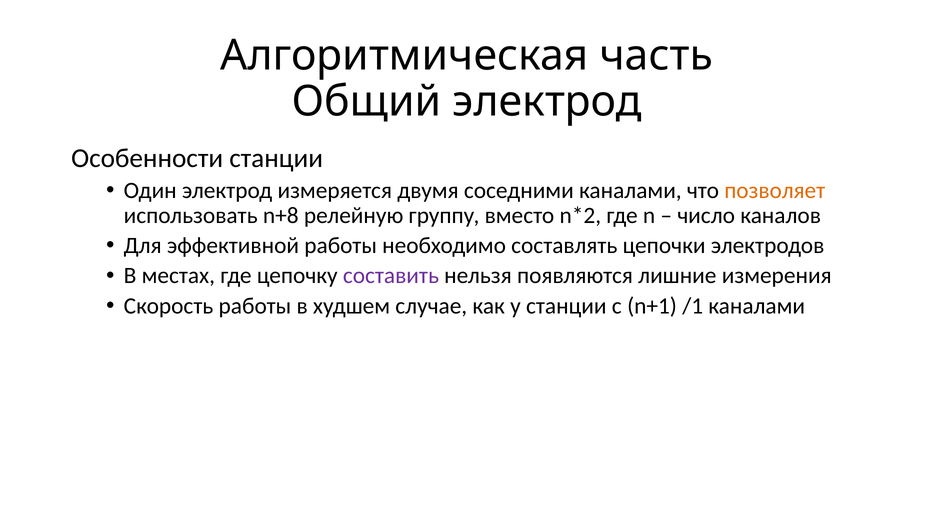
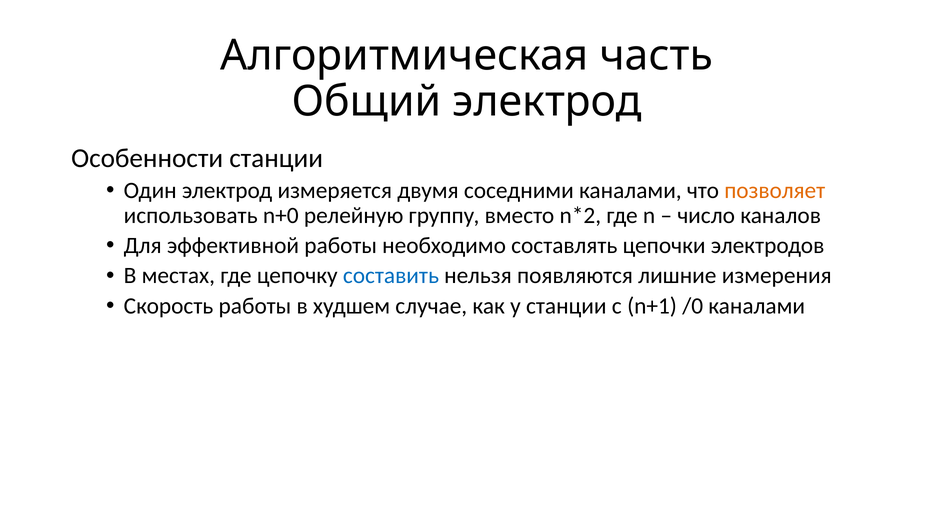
n+8: n+8 -> n+0
составить colour: purple -> blue
/1: /1 -> /0
